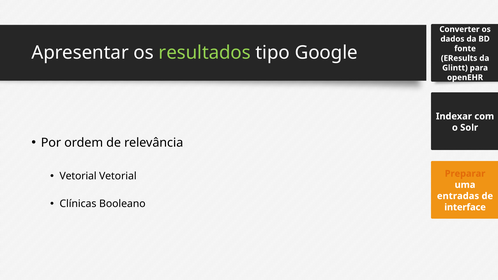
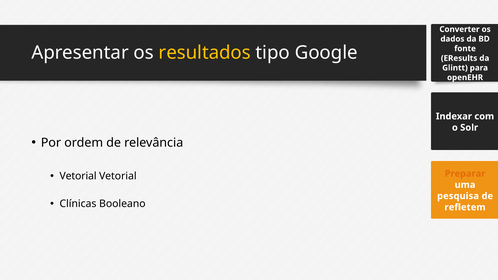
resultados colour: light green -> yellow
entradas: entradas -> pesquisa
interface: interface -> refletem
